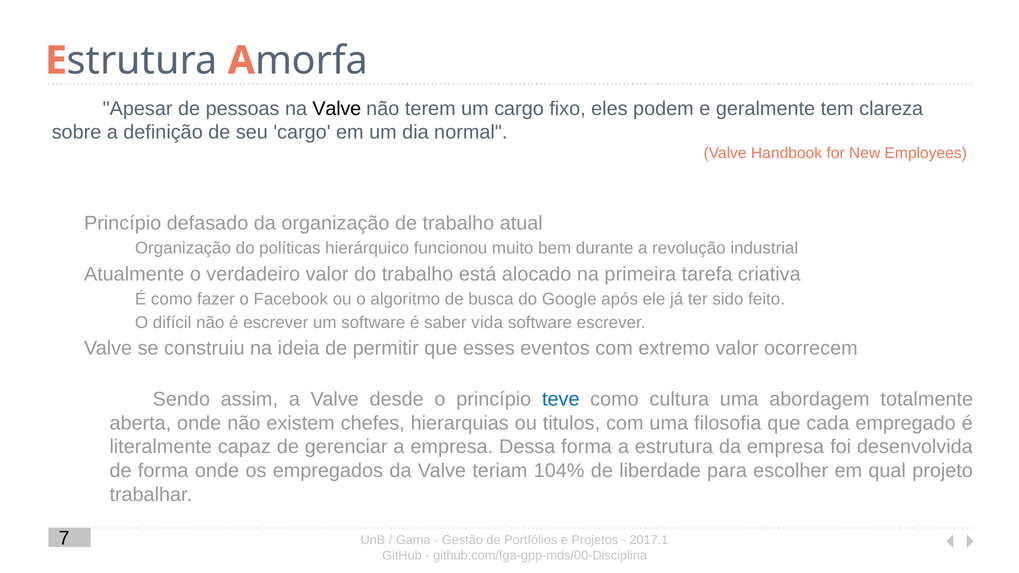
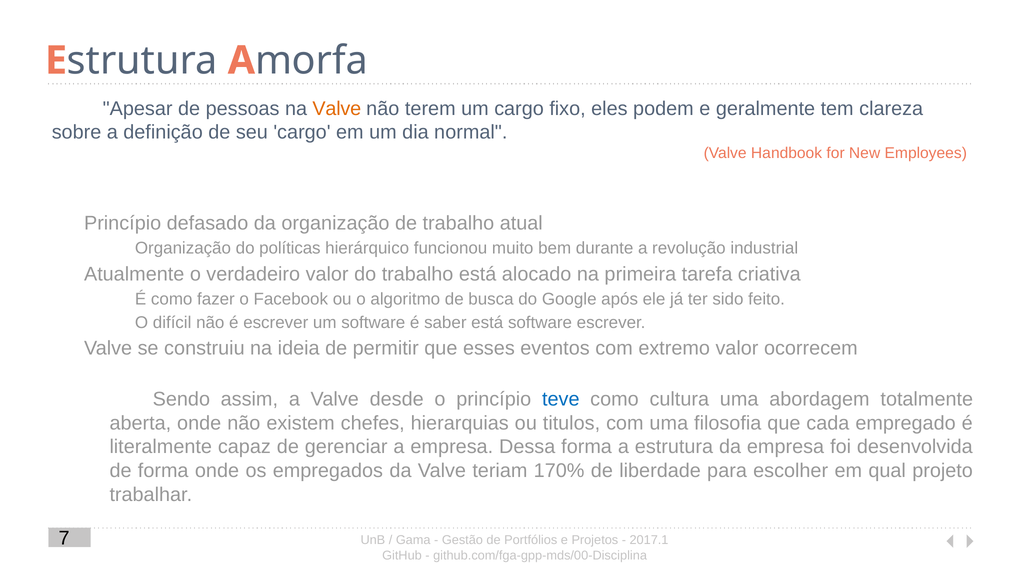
Valve at (337, 109) colour: black -> orange
saber vida: vida -> está
104%: 104% -> 170%
